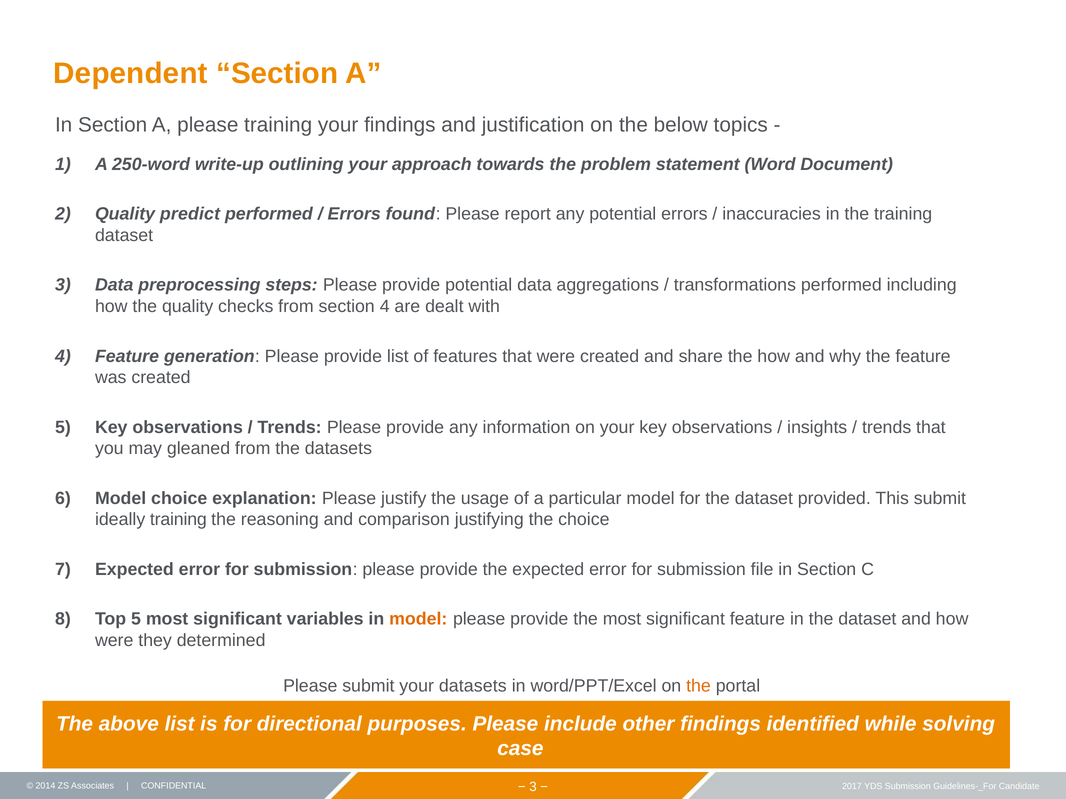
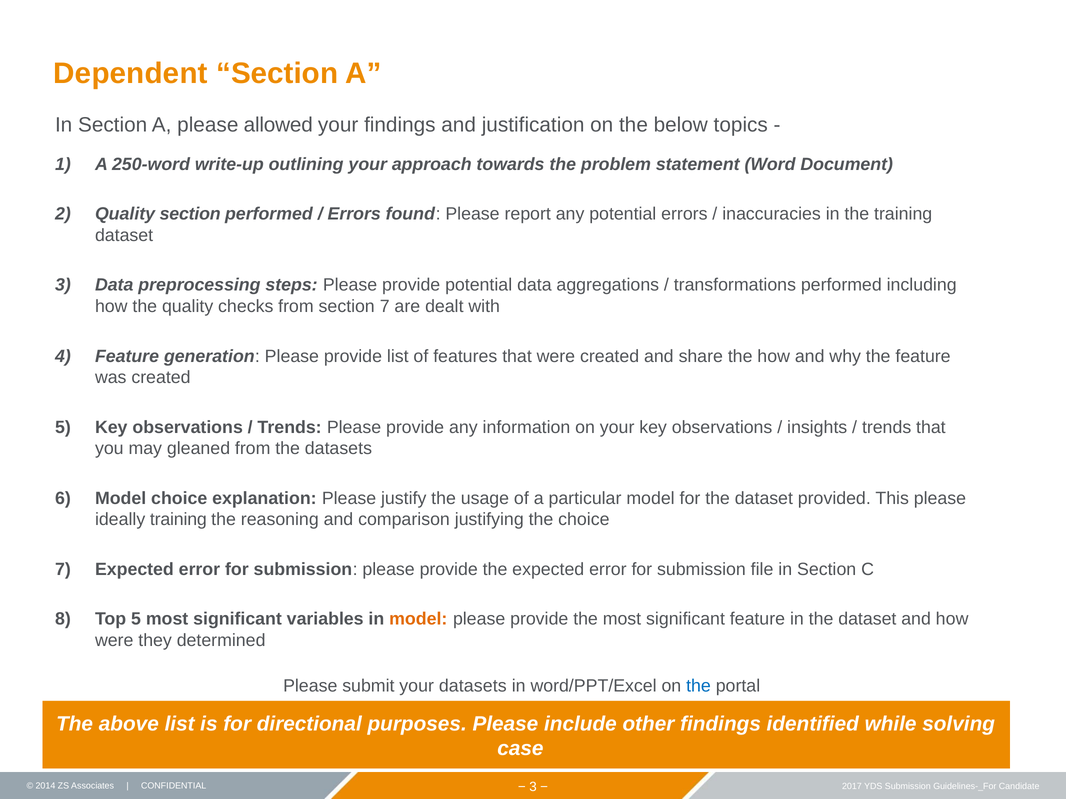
please training: training -> allowed
Quality predict: predict -> section
section 4: 4 -> 7
This submit: submit -> please
the at (699, 686) colour: orange -> blue
